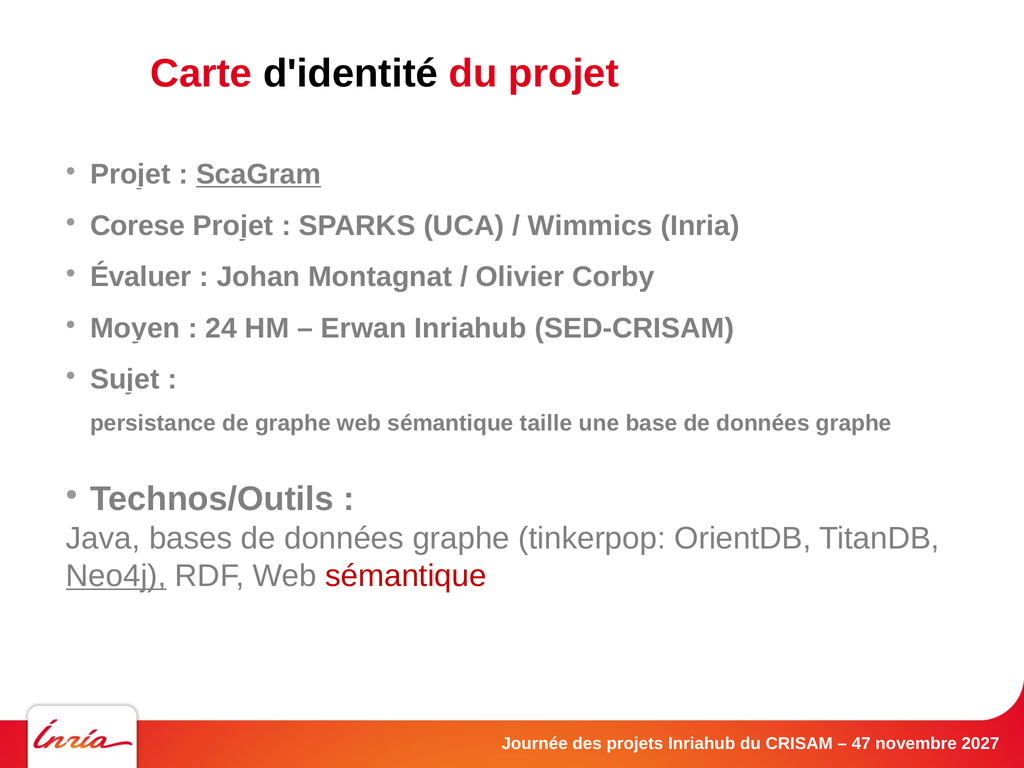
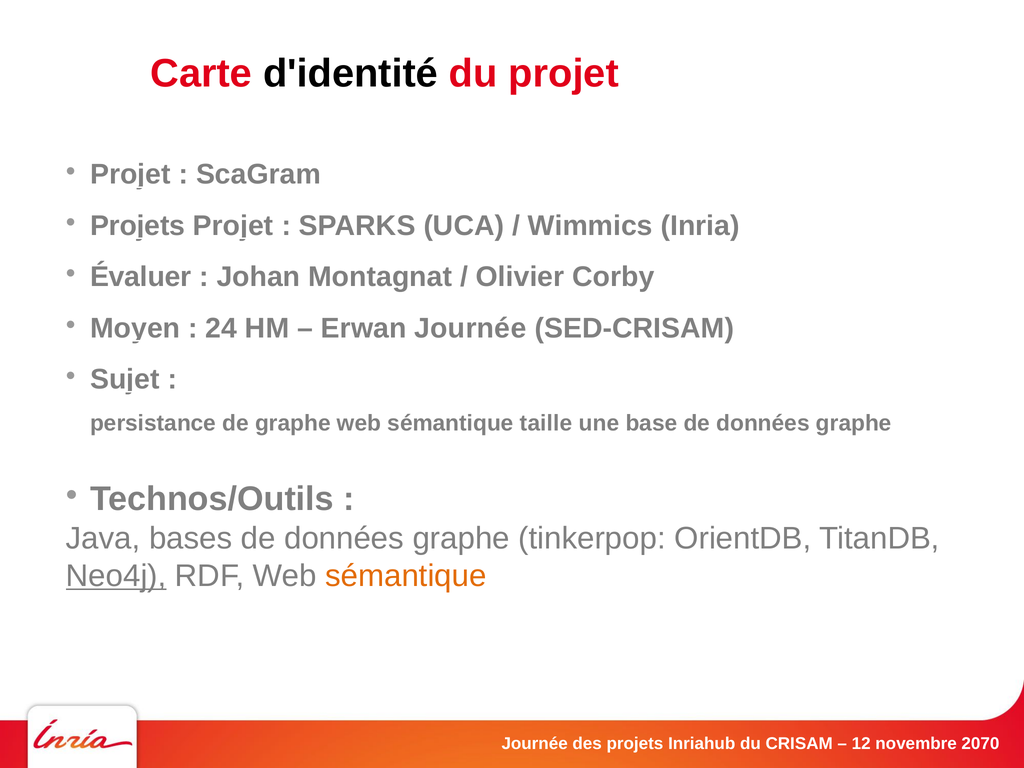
ScaGram underline: present -> none
Corese at (138, 226): Corese -> Projets
Erwan Inriahub: Inriahub -> Journée
sémantique at (406, 576) colour: red -> orange
47: 47 -> 12
2027: 2027 -> 2070
